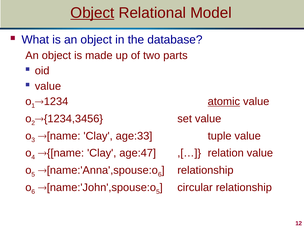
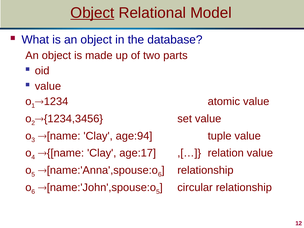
atomic underline: present -> none
age:33: age:33 -> age:94
age:47: age:47 -> age:17
